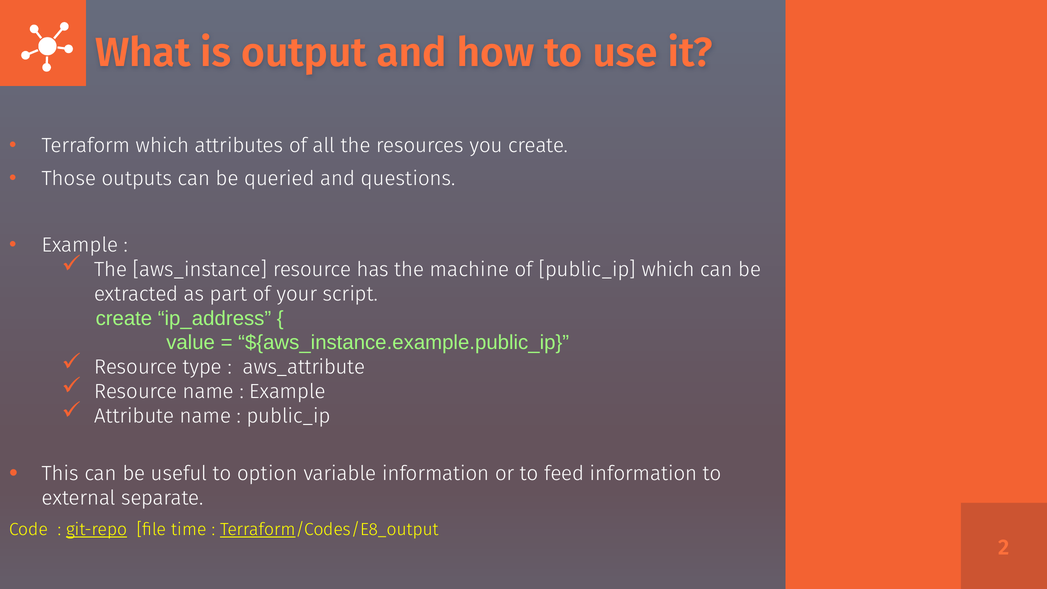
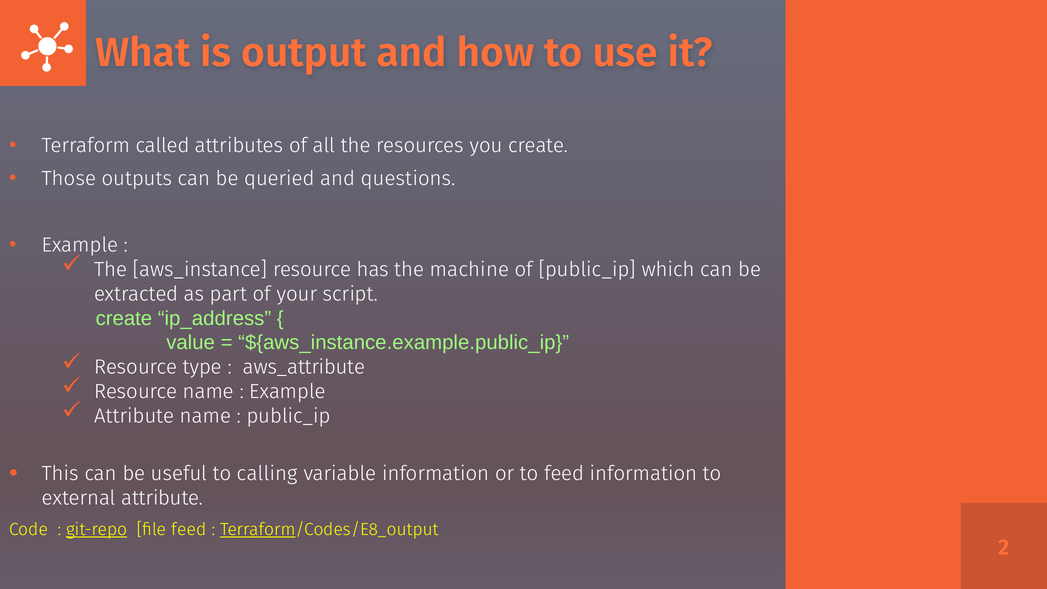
Terraform which: which -> called
option: option -> calling
external separate: separate -> attribute
file time: time -> feed
